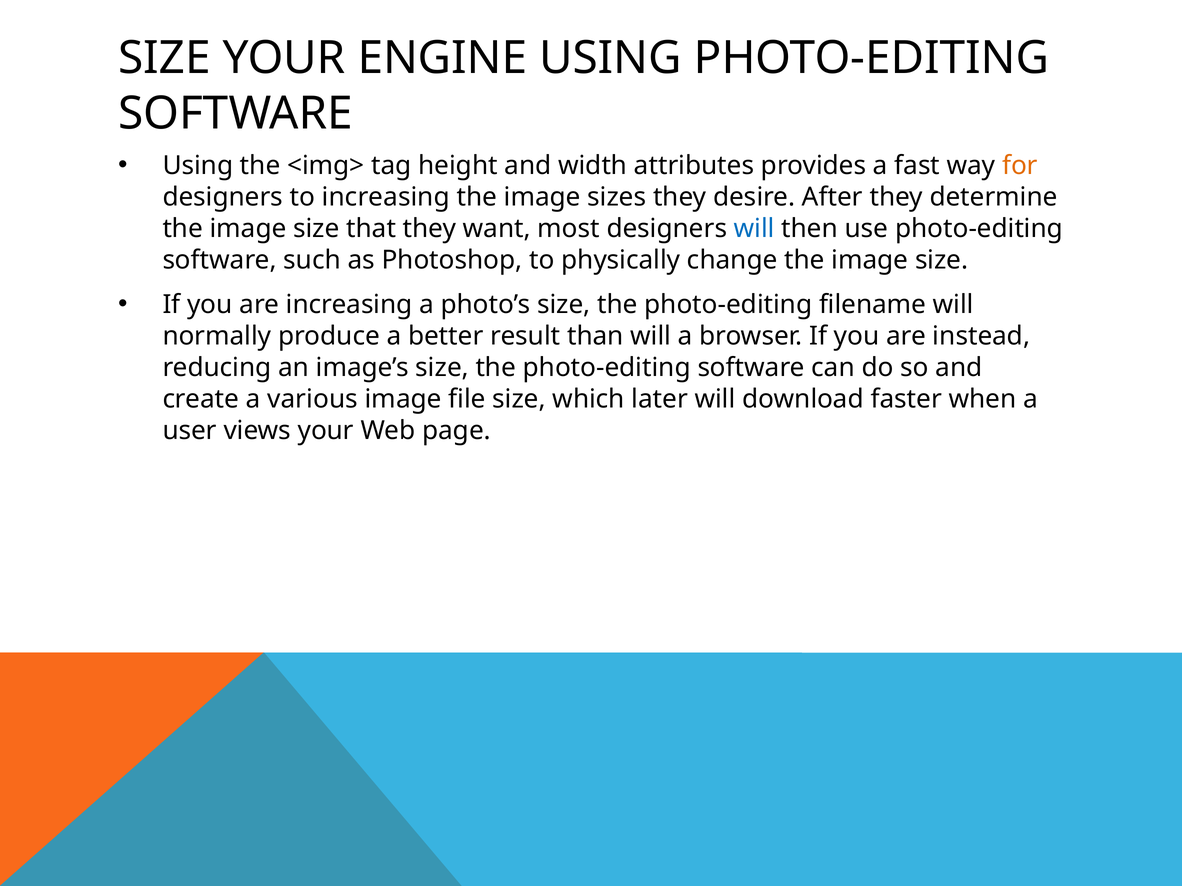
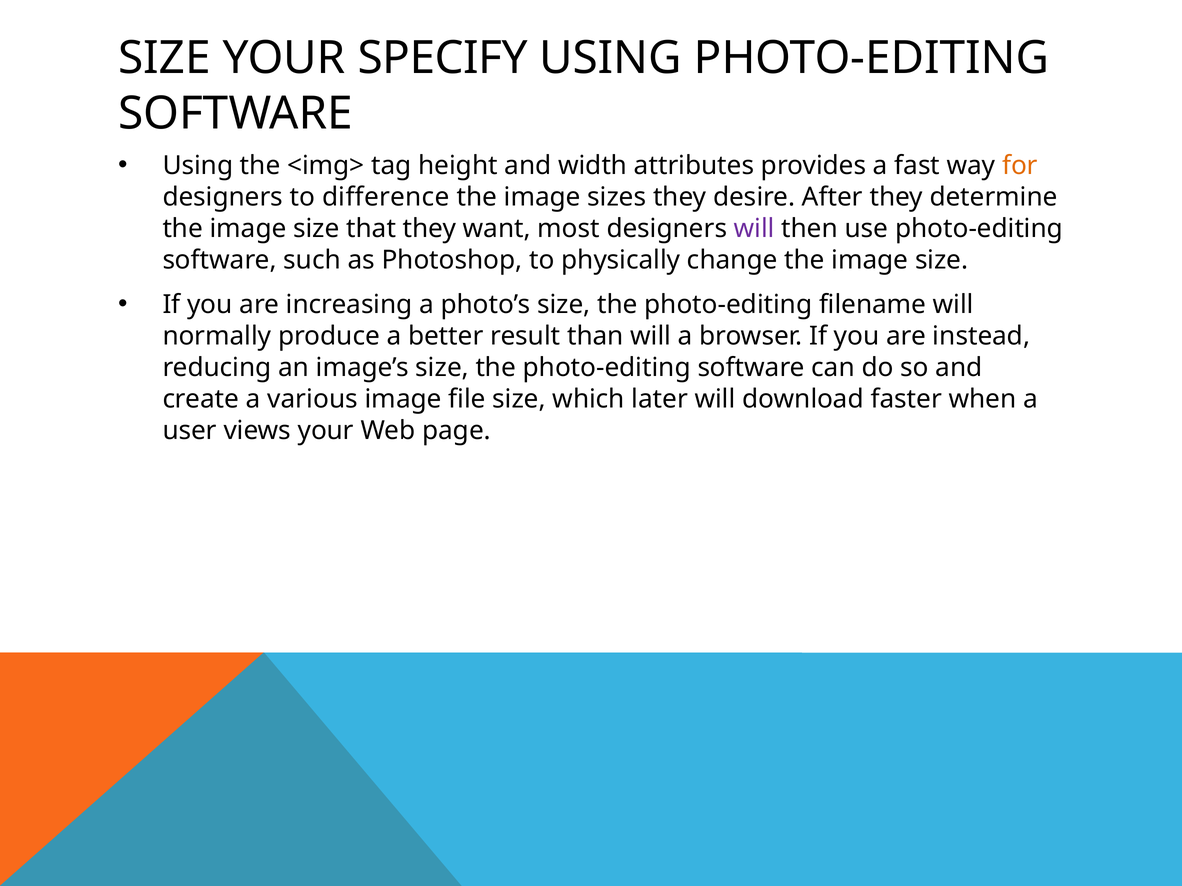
ENGINE: ENGINE -> SPECIFY
to increasing: increasing -> difference
will at (754, 229) colour: blue -> purple
